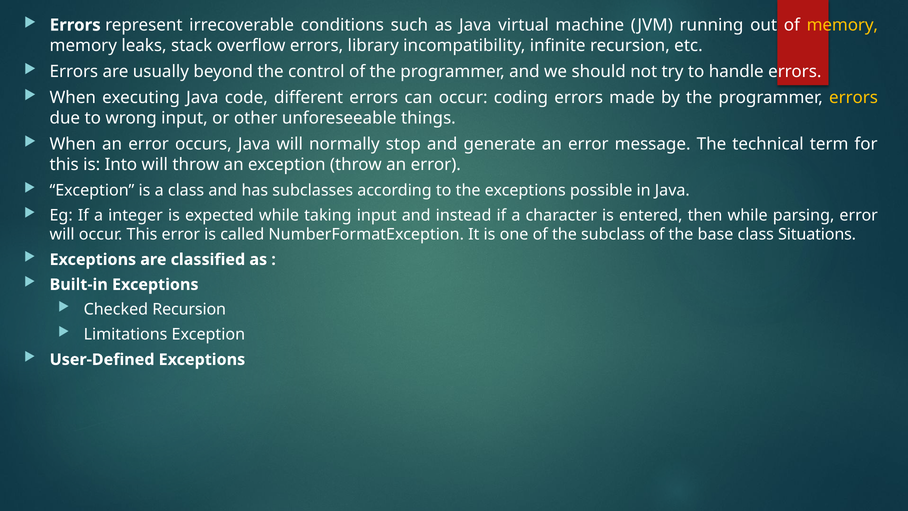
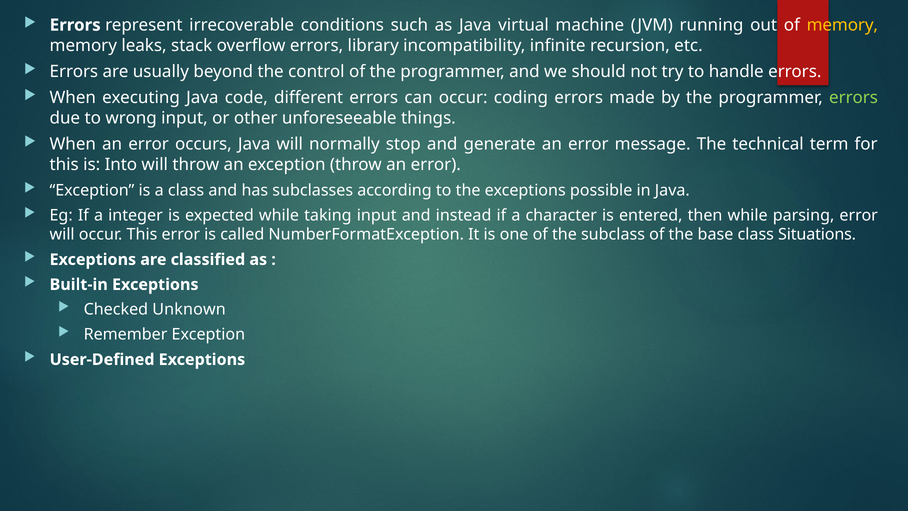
errors at (854, 98) colour: yellow -> light green
Checked Recursion: Recursion -> Unknown
Limitations: Limitations -> Remember
